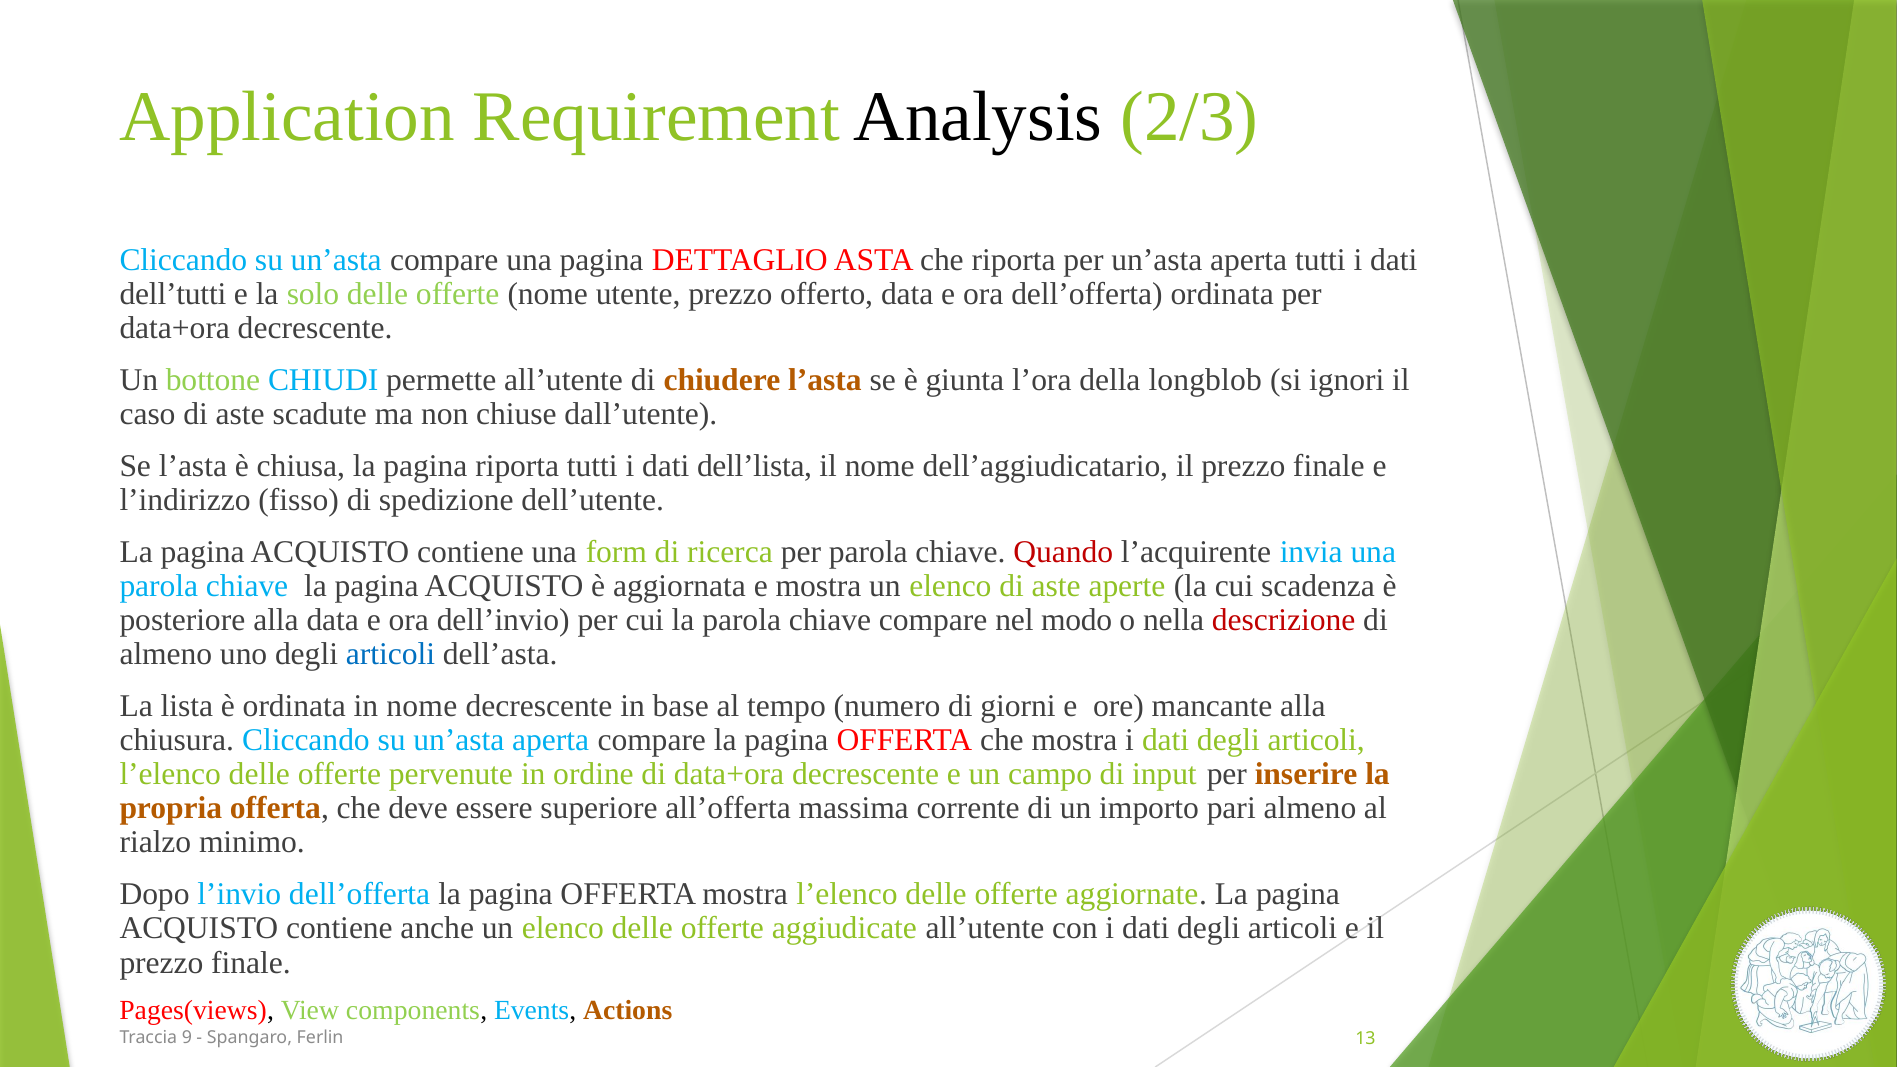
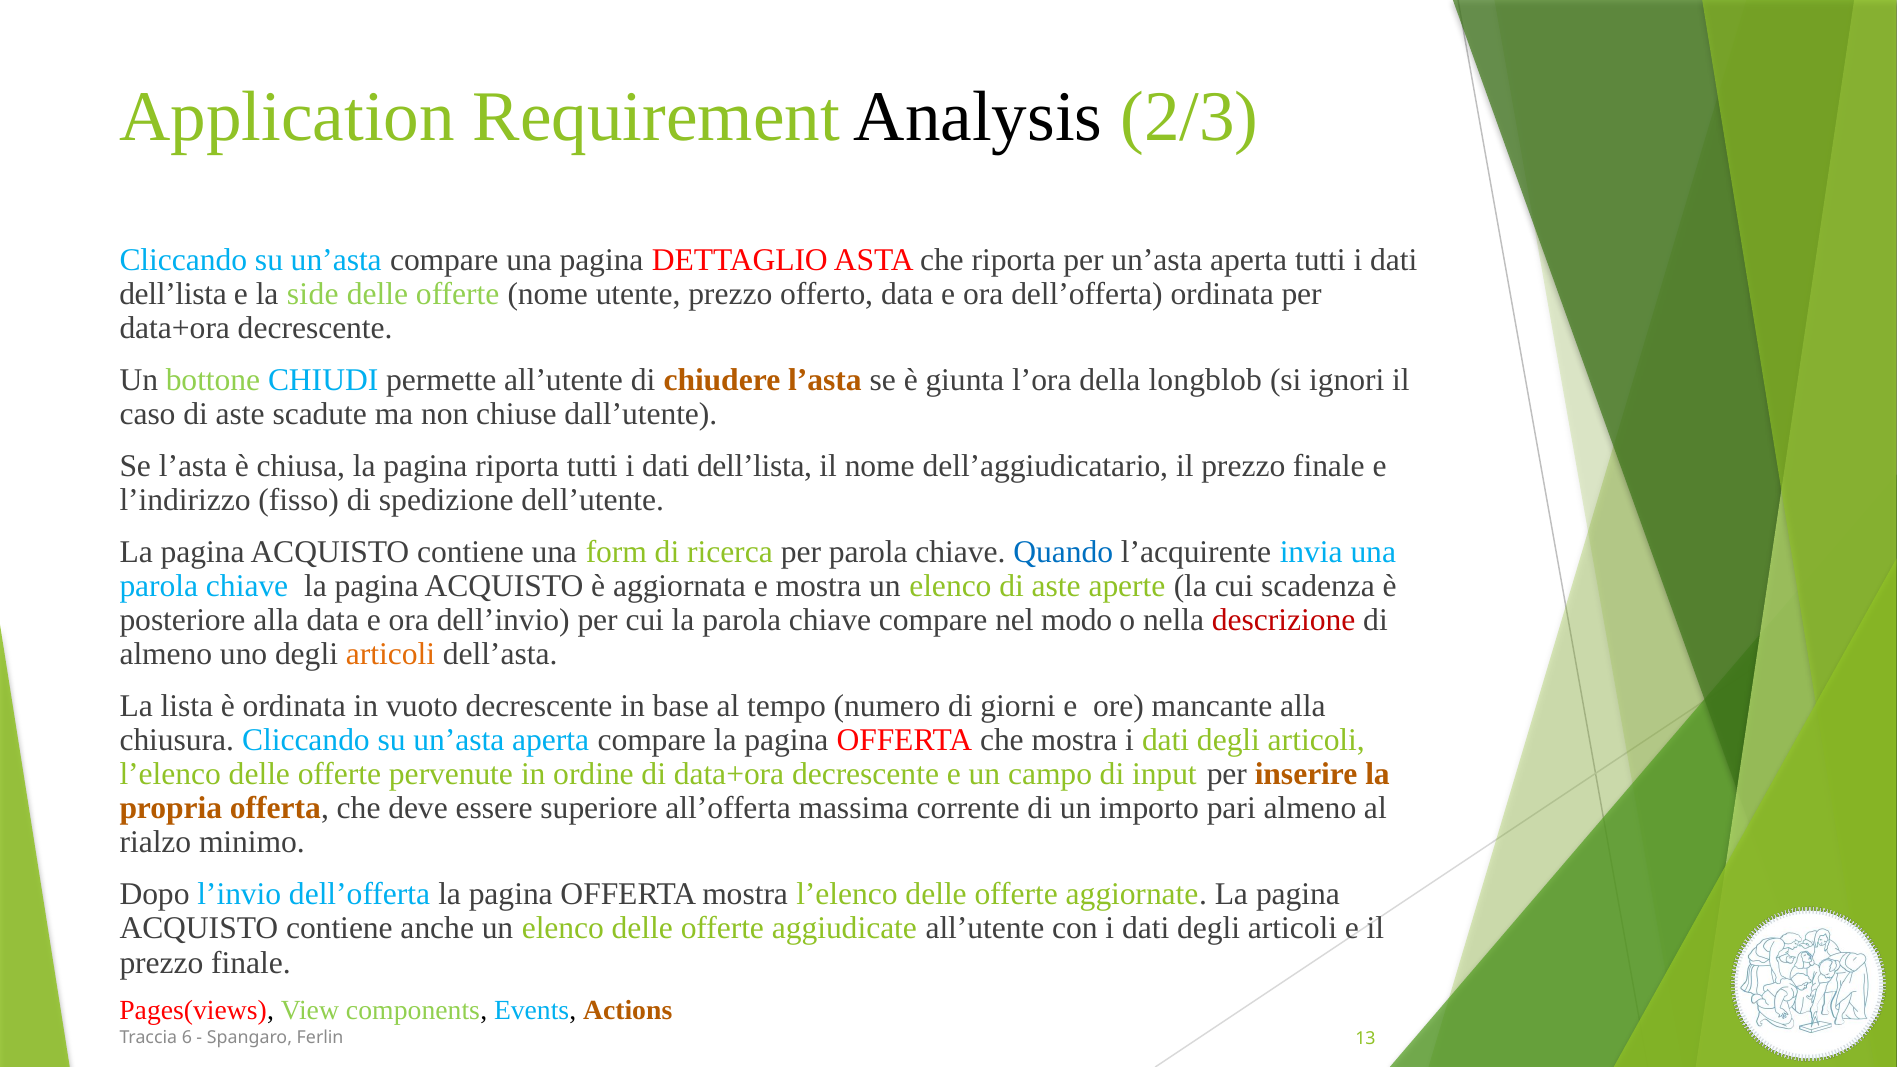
dell’tutti at (173, 294): dell’tutti -> dell’lista
solo: solo -> side
Quando colour: red -> blue
articoli at (390, 654) colour: blue -> orange
in nome: nome -> vuoto
9: 9 -> 6
